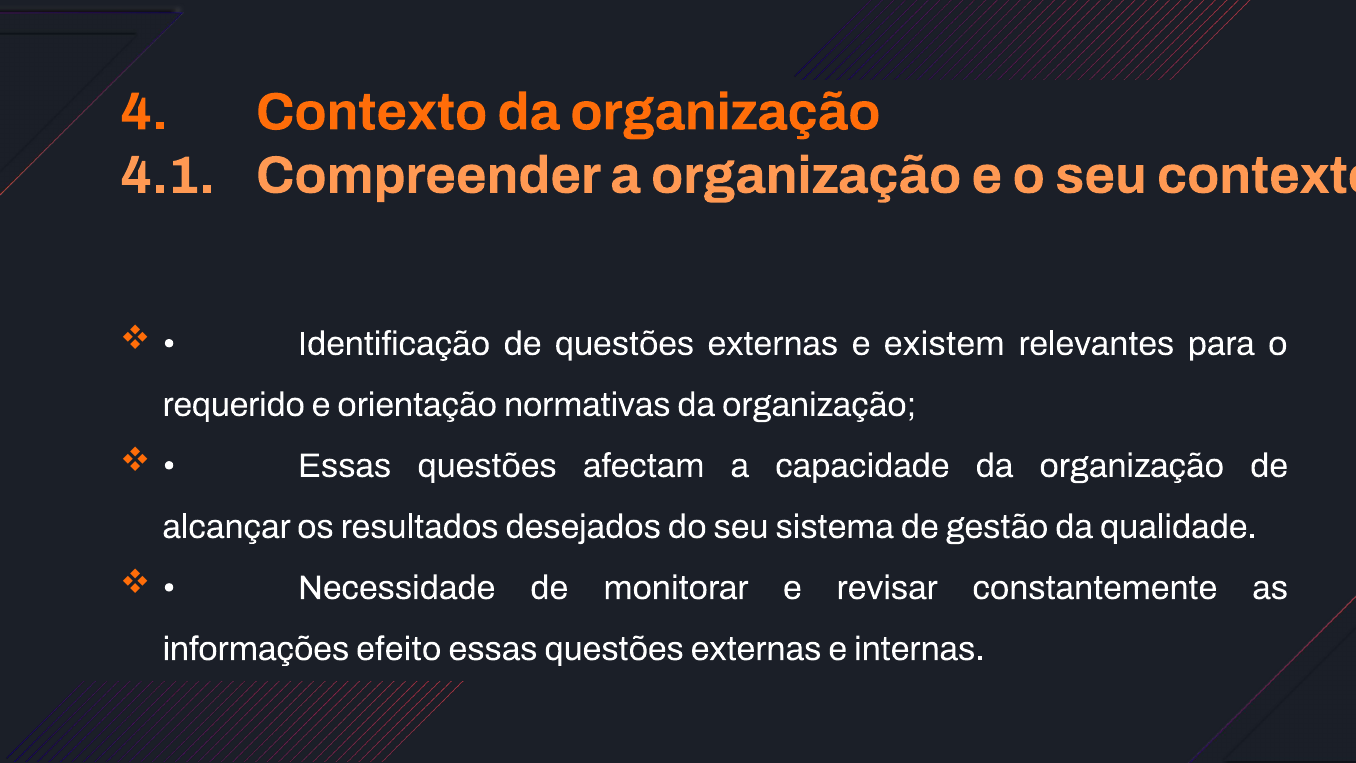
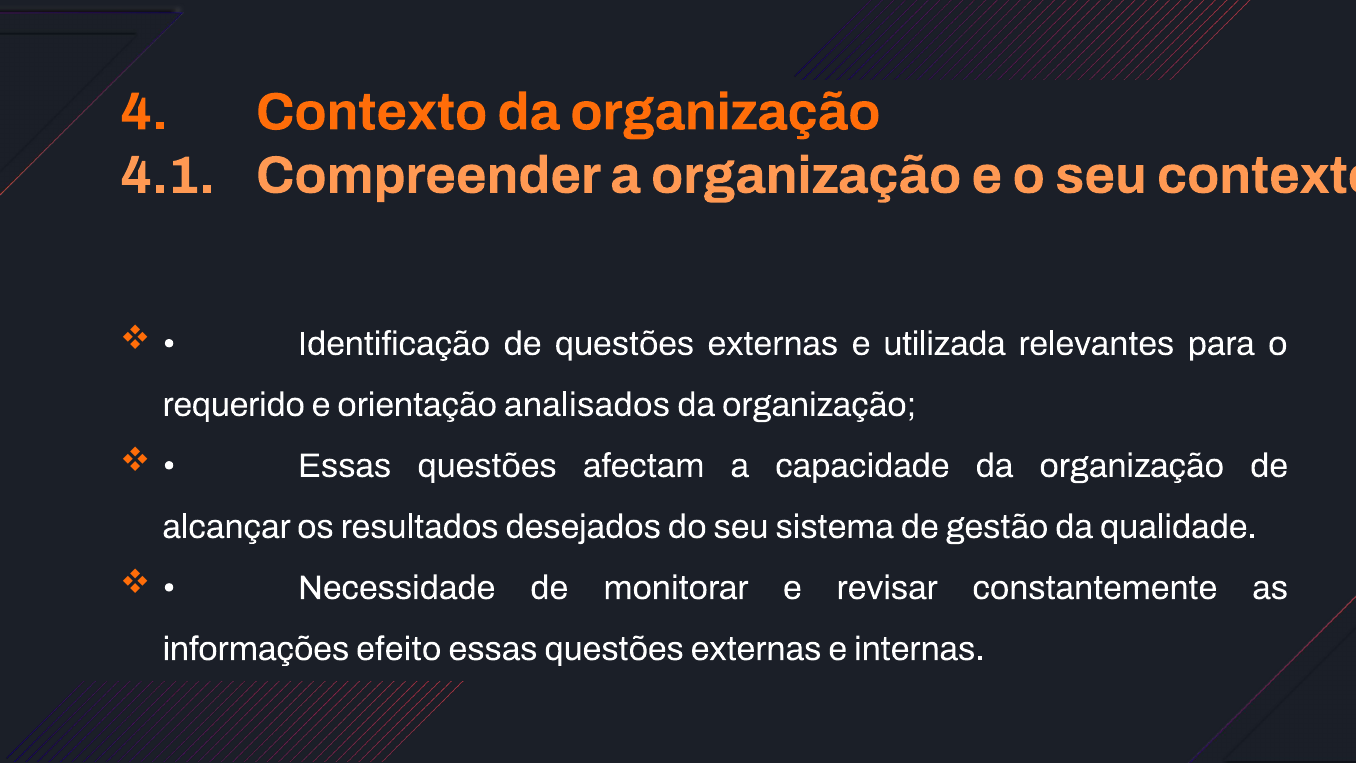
existem: existem -> utilizada
normativas: normativas -> analisados
